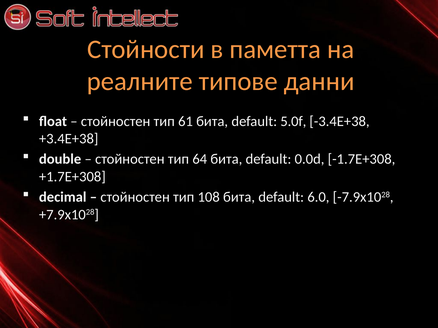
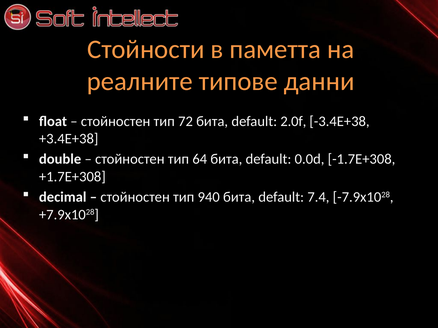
61: 61 -> 72
5.0f: 5.0f -> 2.0f
108: 108 -> 940
6.0: 6.0 -> 7.4
